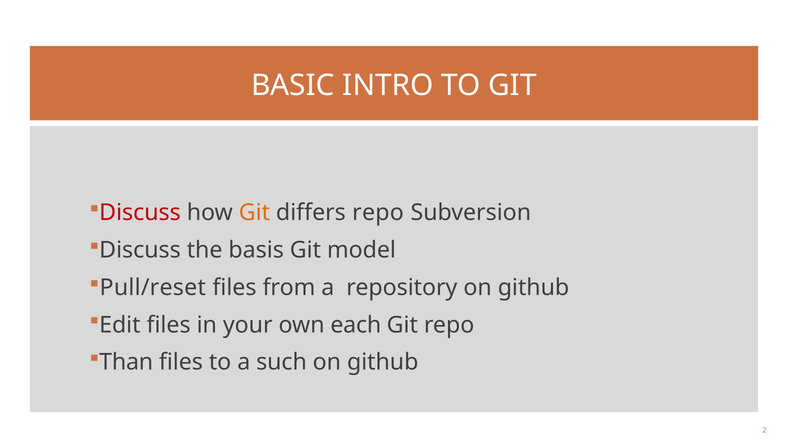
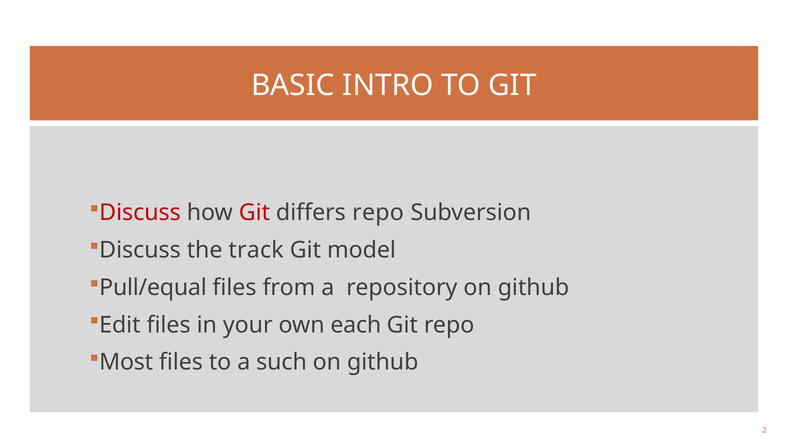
Git at (254, 213) colour: orange -> red
basis: basis -> track
Pull/reset: Pull/reset -> Pull/equal
Than: Than -> Most
